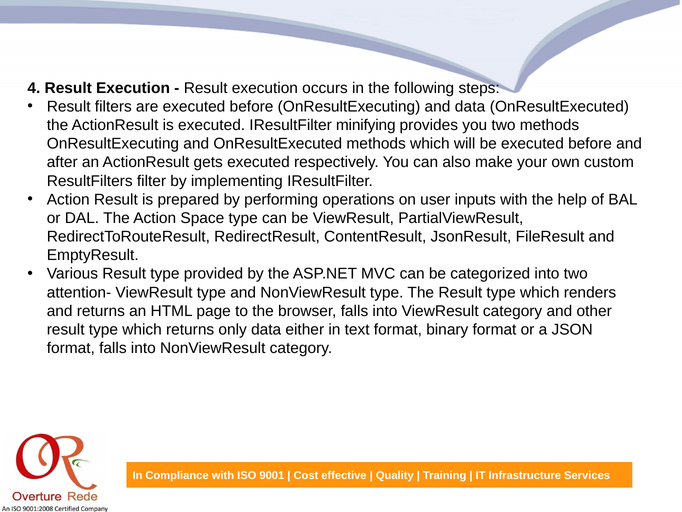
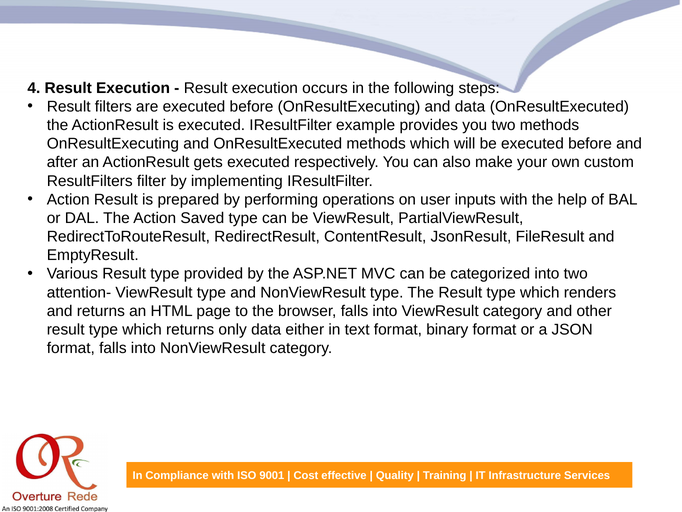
minifying: minifying -> example
Space: Space -> Saved
